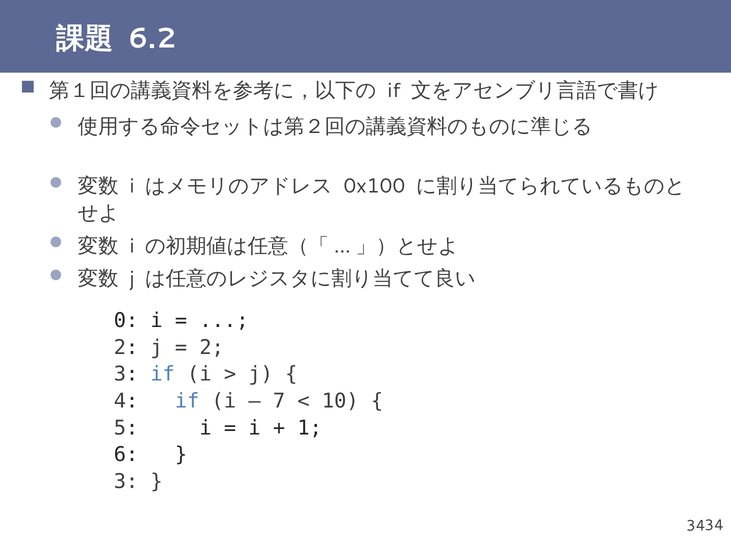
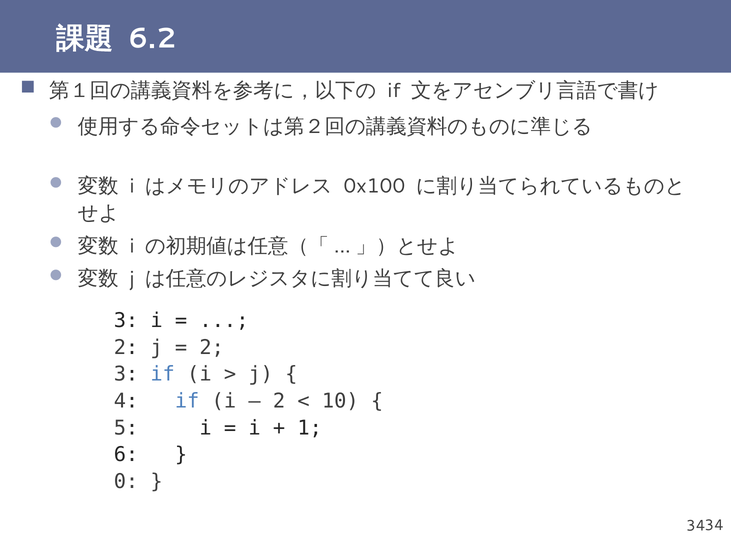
0 at (126, 321): 0 -> 3
7 at (279, 401): 7 -> 2
3 at (126, 482): 3 -> 0
